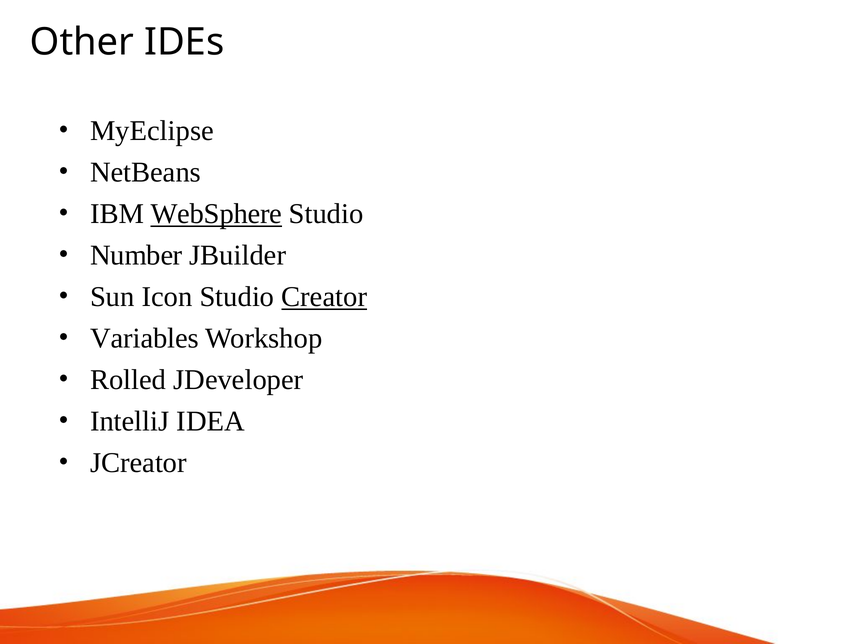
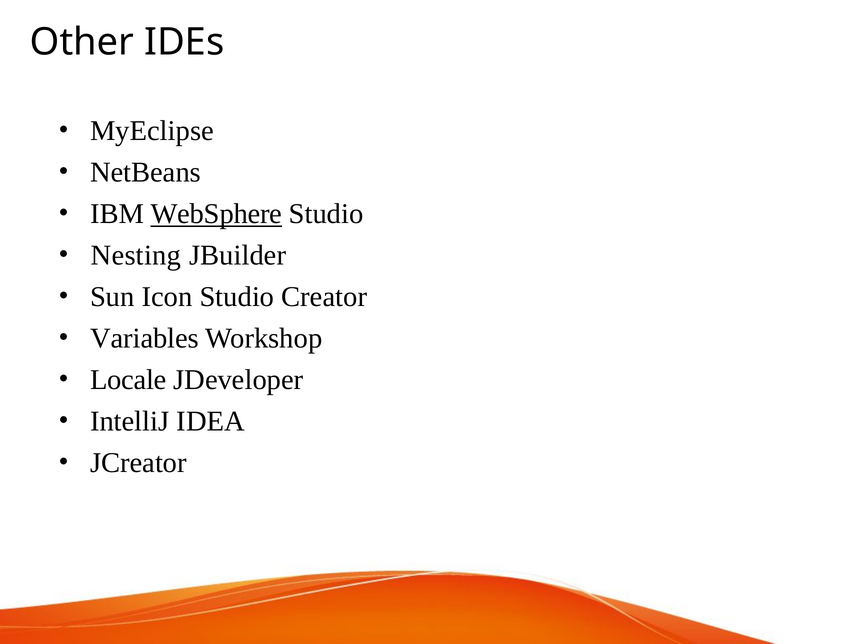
Number: Number -> Nesting
Creator underline: present -> none
Rolled: Rolled -> Locale
